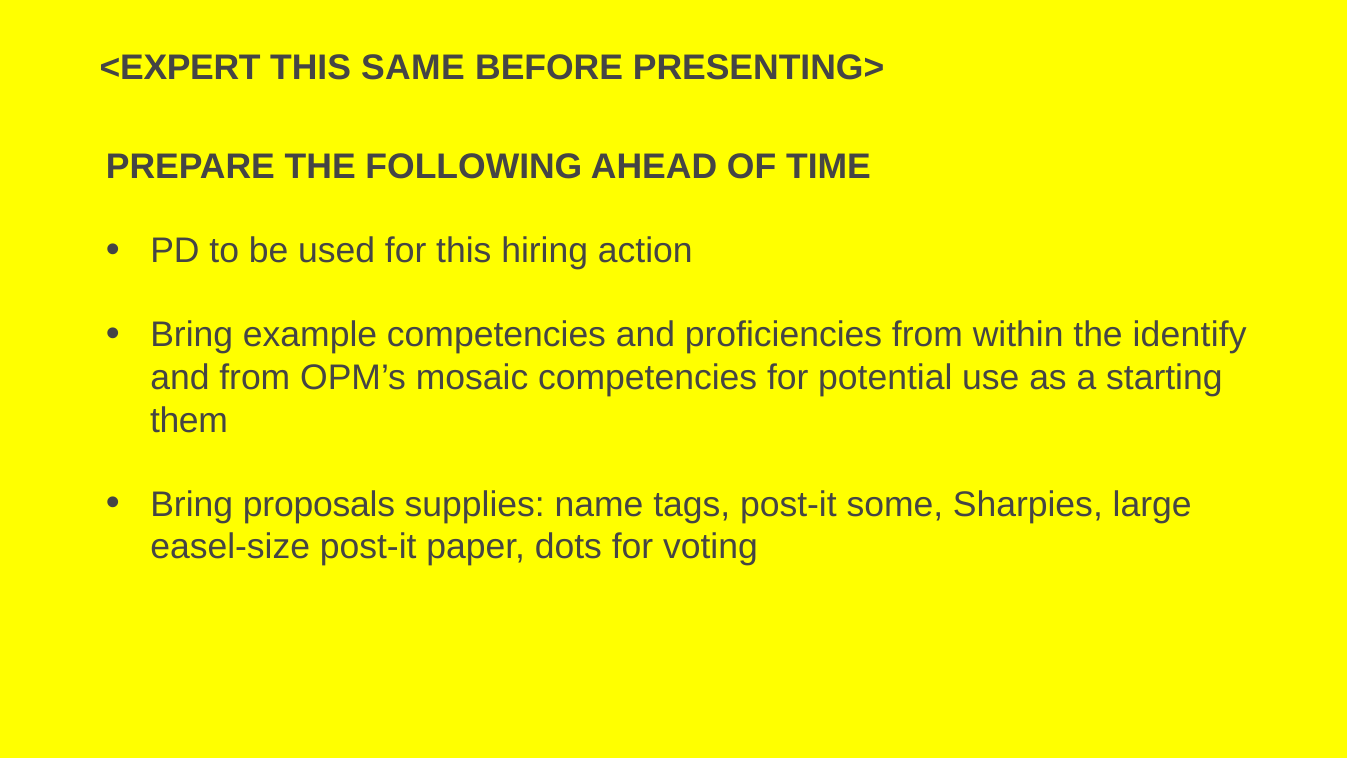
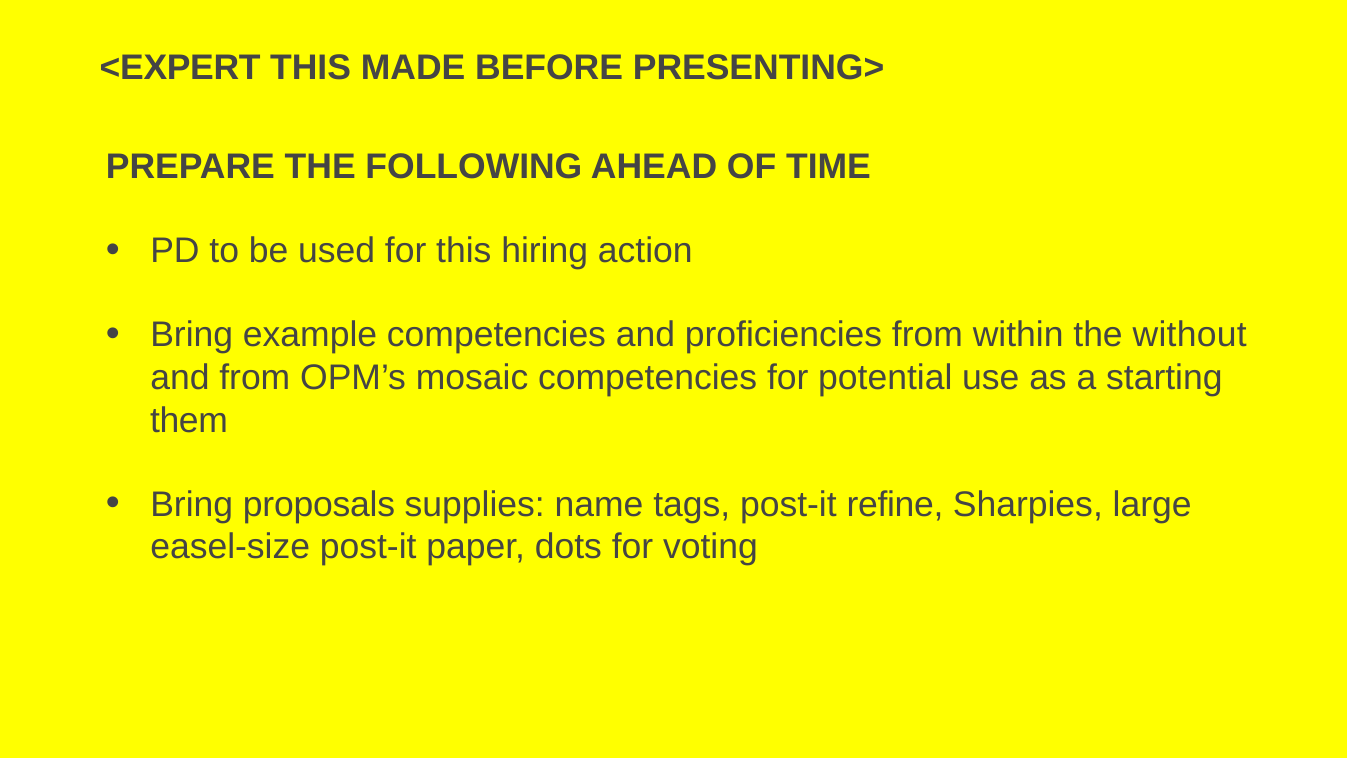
SAME: SAME -> MADE
identify: identify -> without
some: some -> refine
